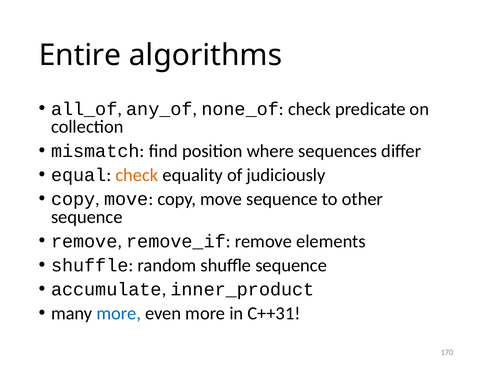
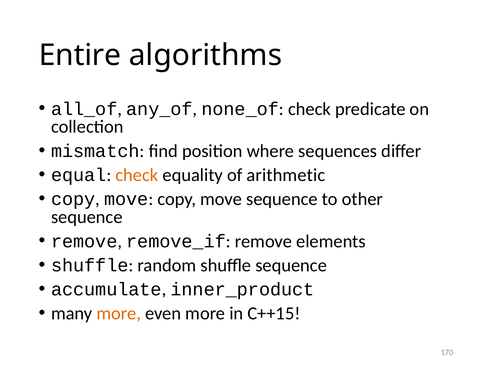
judiciously: judiciously -> arithmetic
more at (119, 314) colour: blue -> orange
C++31: C++31 -> C++15
